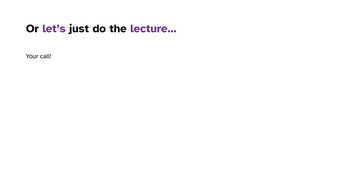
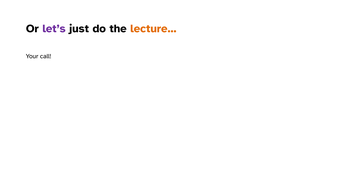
lecture… colour: purple -> orange
